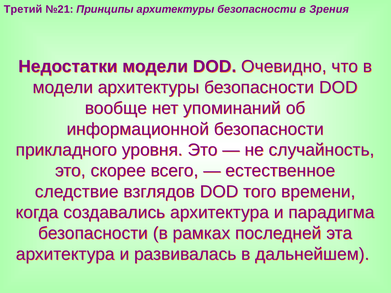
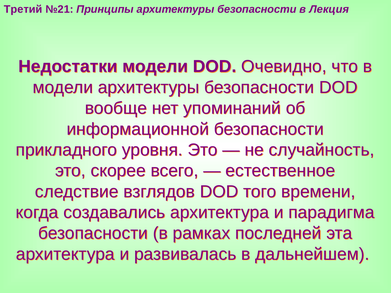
Зрения: Зрения -> Лекция
